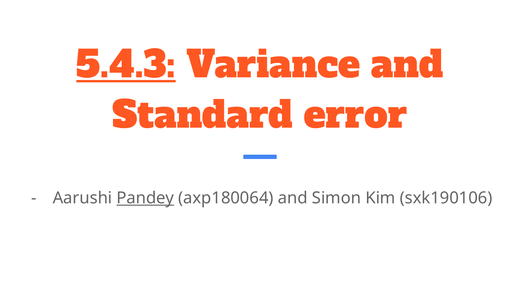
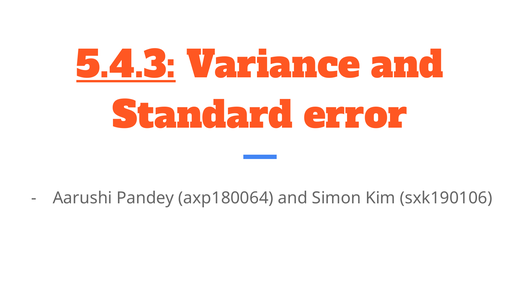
Pandey underline: present -> none
